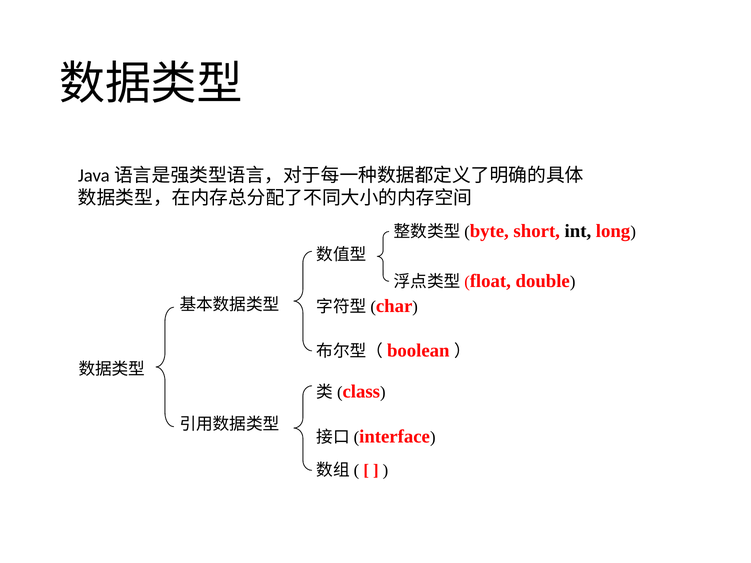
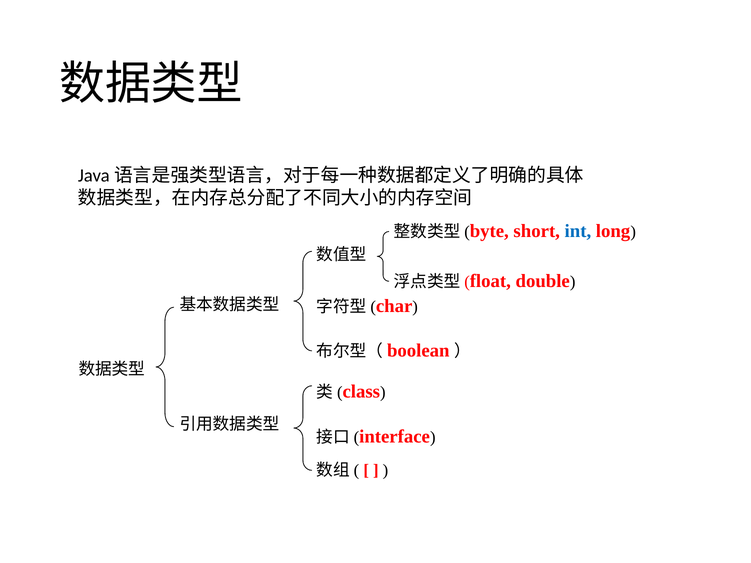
int colour: black -> blue
